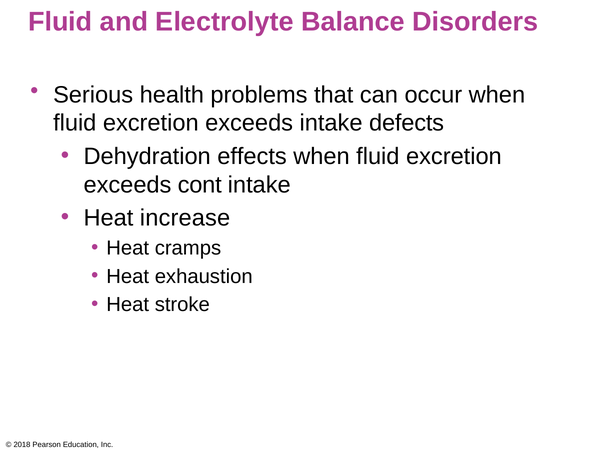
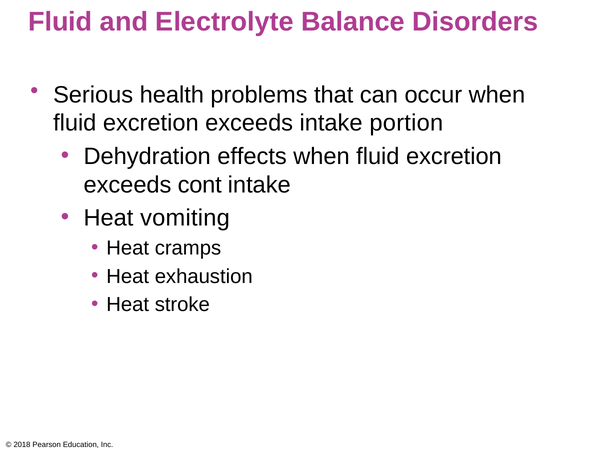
defects: defects -> portion
increase: increase -> vomiting
